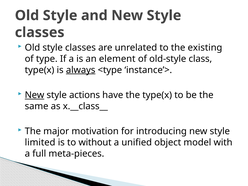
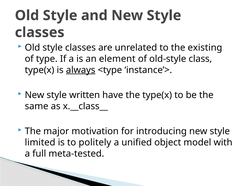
New at (35, 95) underline: present -> none
actions: actions -> written
without: without -> politely
meta-pieces: meta-pieces -> meta-tested
